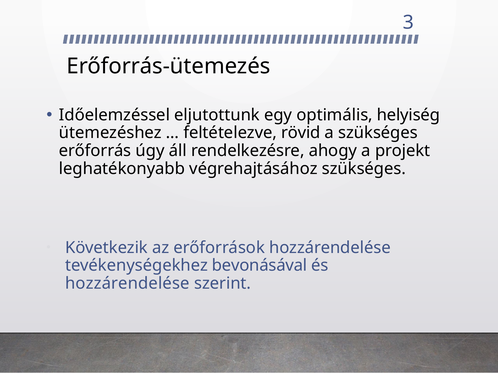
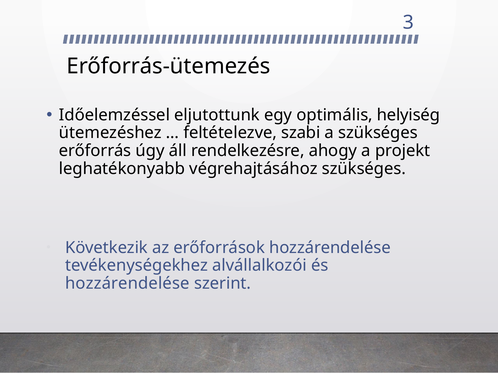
rövid: rövid -> szabi
bevonásával: bevonásával -> alvállalkozói
